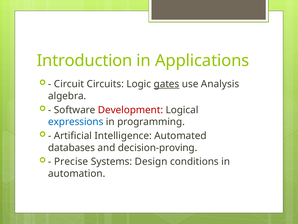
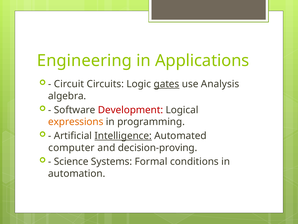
Introduction: Introduction -> Engineering
expressions colour: blue -> orange
Intelligence underline: none -> present
databases: databases -> computer
Precise: Precise -> Science
Design: Design -> Formal
